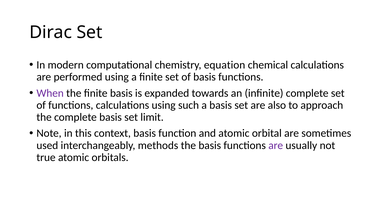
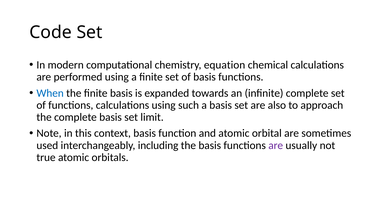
Dirac: Dirac -> Code
When colour: purple -> blue
methods: methods -> including
